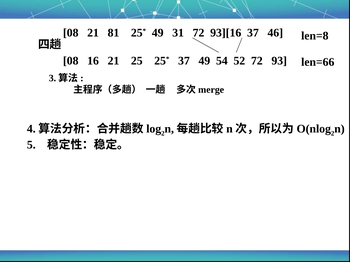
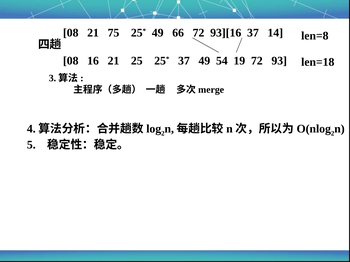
81: 81 -> 75
31: 31 -> 66
46: 46 -> 14
52: 52 -> 19
len=66: len=66 -> len=18
